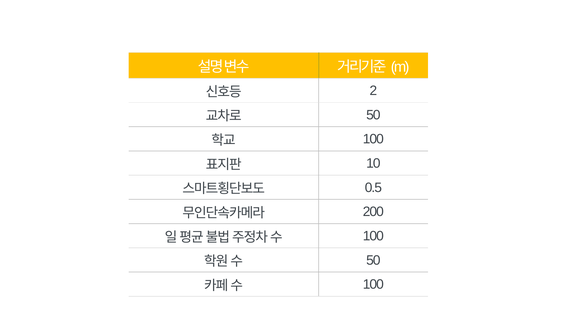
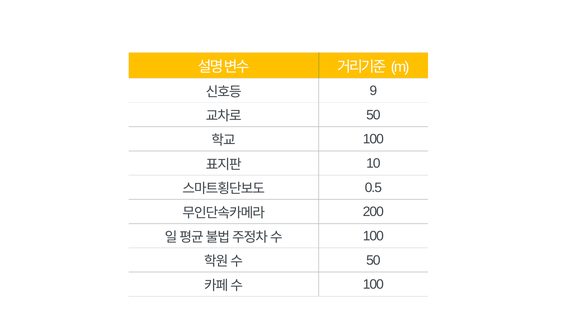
2: 2 -> 9
